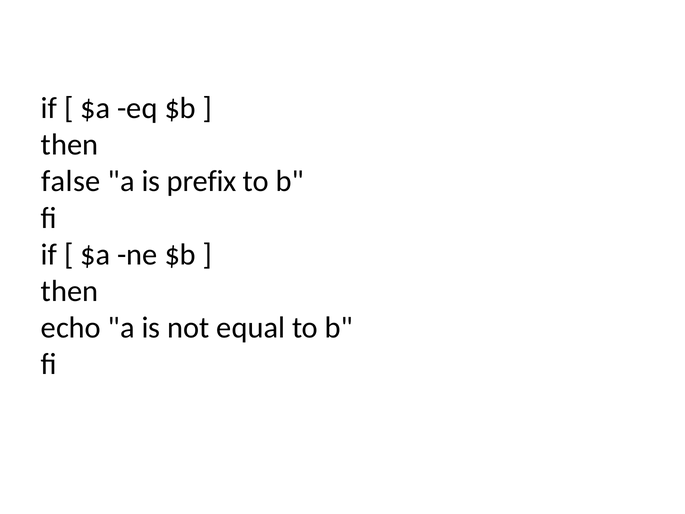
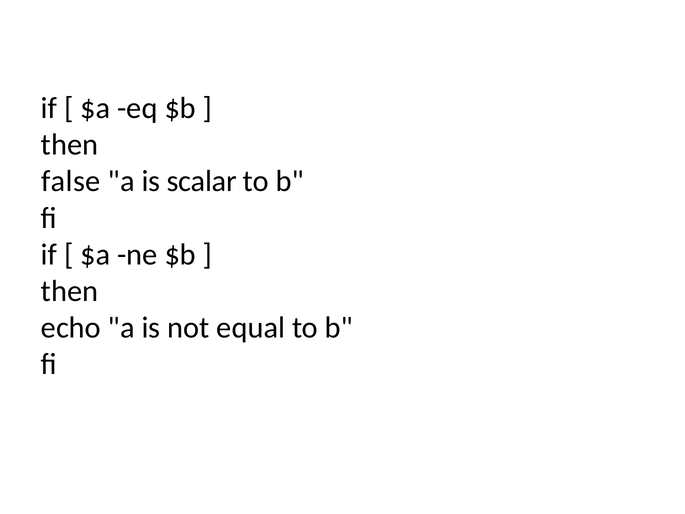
prefix: prefix -> scalar
